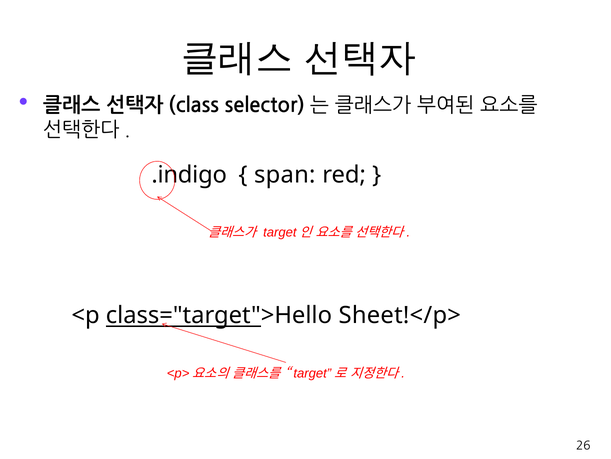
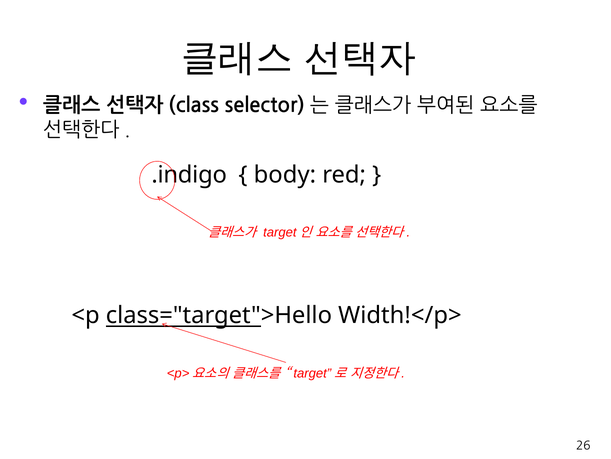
span: span -> body
Sheet!</p>: Sheet!</p> -> Width!</p>
